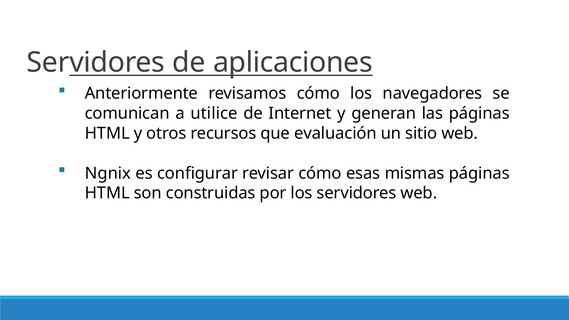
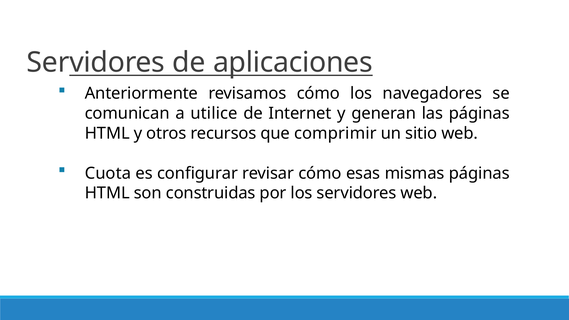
evaluación: evaluación -> comprimir
Ngnix: Ngnix -> Cuota
